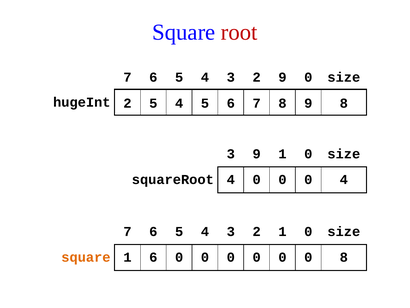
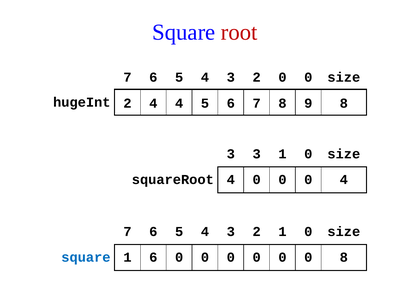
2 9: 9 -> 0
2 5: 5 -> 4
3 9: 9 -> 3
square at (86, 257) colour: orange -> blue
